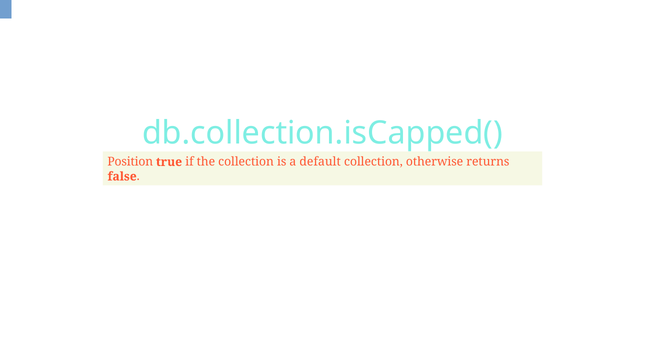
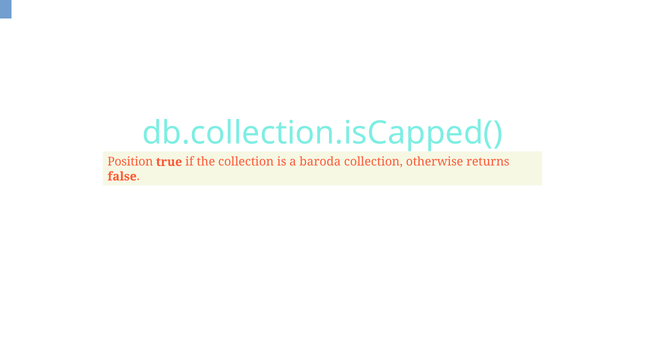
default: default -> baroda
